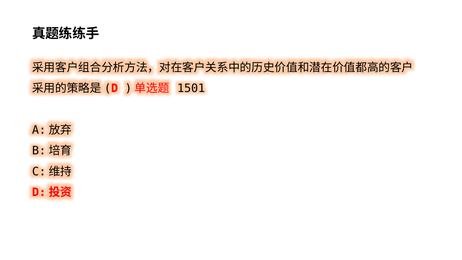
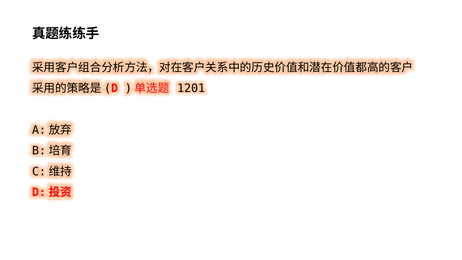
1501: 1501 -> 1201
